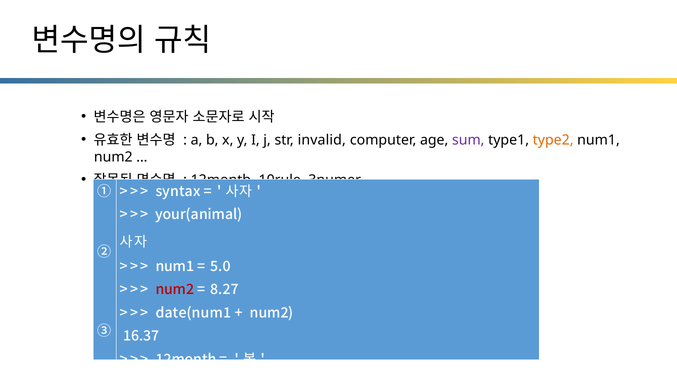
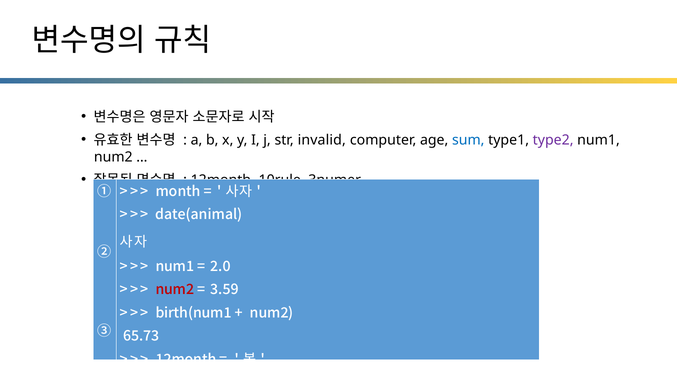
sum colour: purple -> blue
type2 colour: orange -> purple
syntax at (178, 192): syntax -> month
your(animal: your(animal -> date(animal
5.0: 5.0 -> 2.0
8.27: 8.27 -> 3.59
date(num1: date(num1 -> birth(num1
16.37: 16.37 -> 65.73
